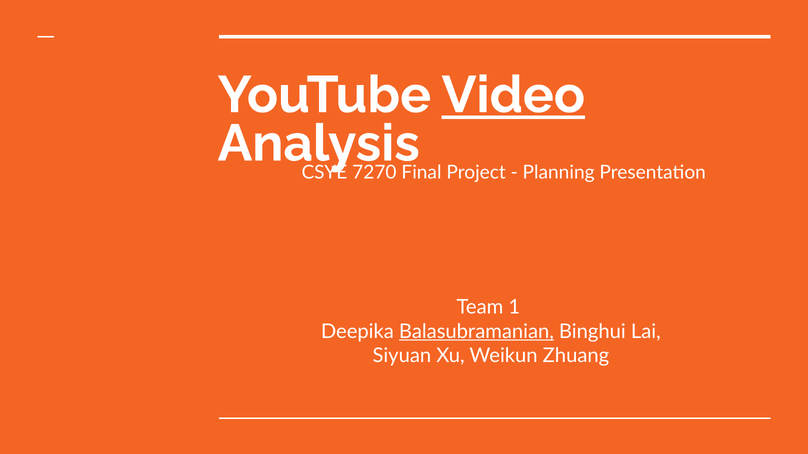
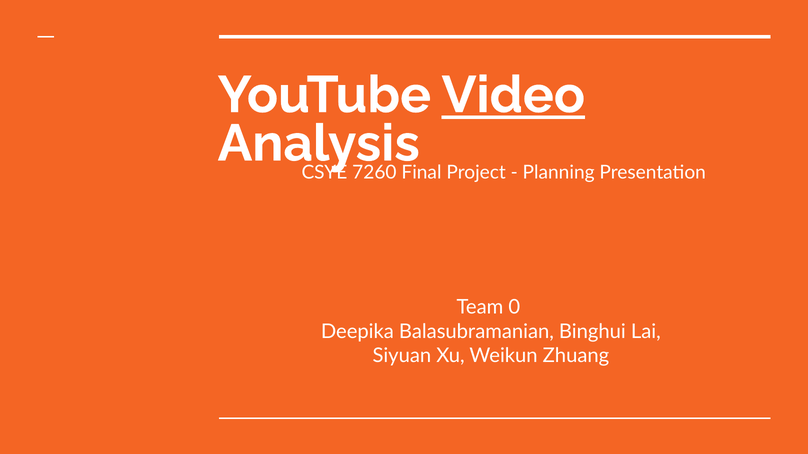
7270: 7270 -> 7260
1: 1 -> 0
Balasubramanian underline: present -> none
